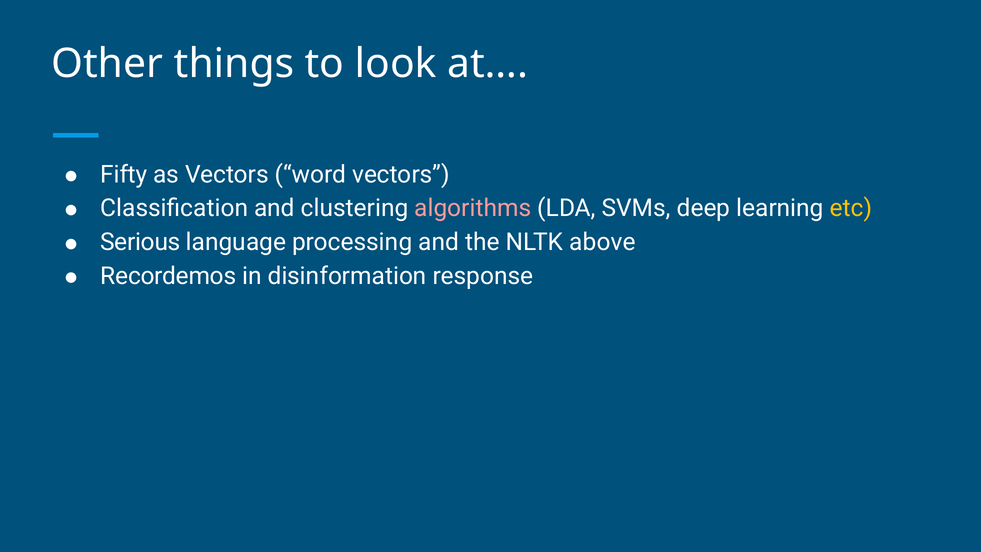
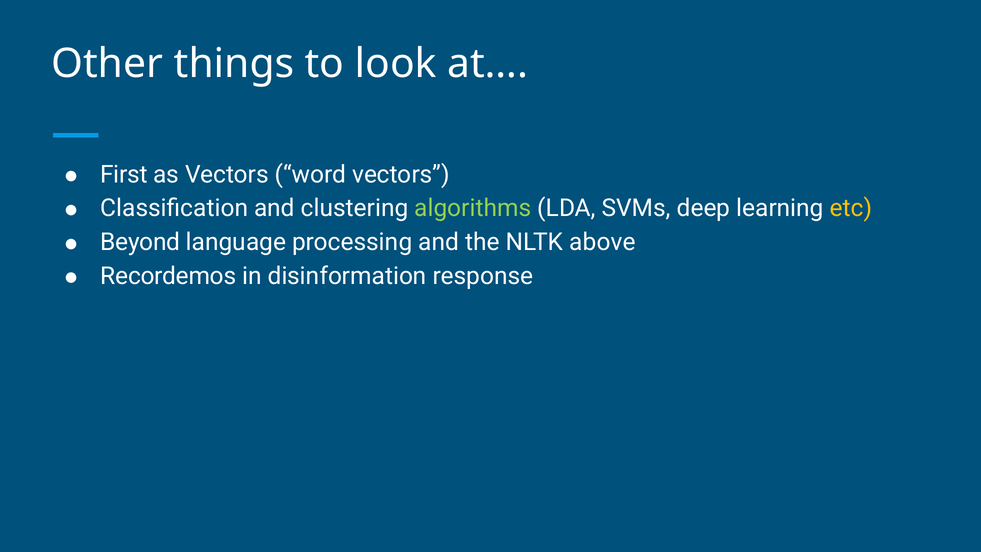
Fifty: Fifty -> First
algorithms colour: pink -> light green
Serious: Serious -> Beyond
